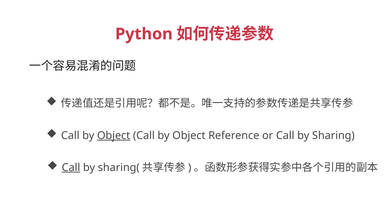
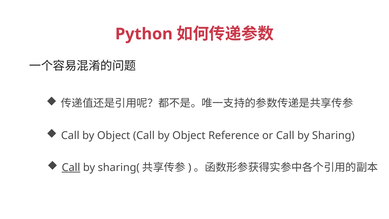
Object at (114, 135) underline: present -> none
